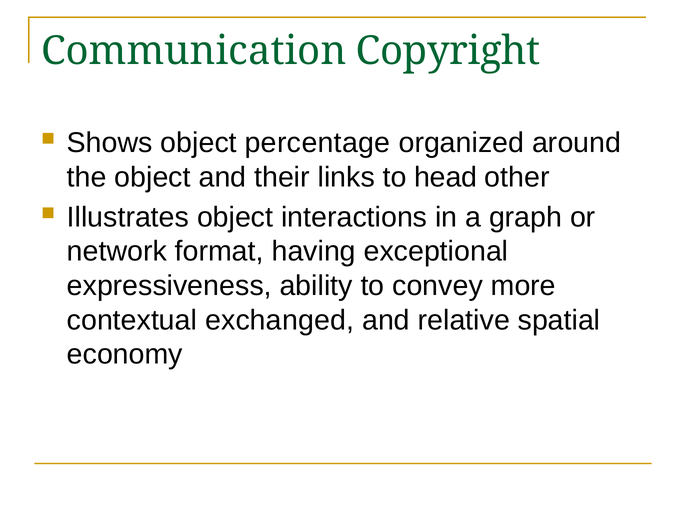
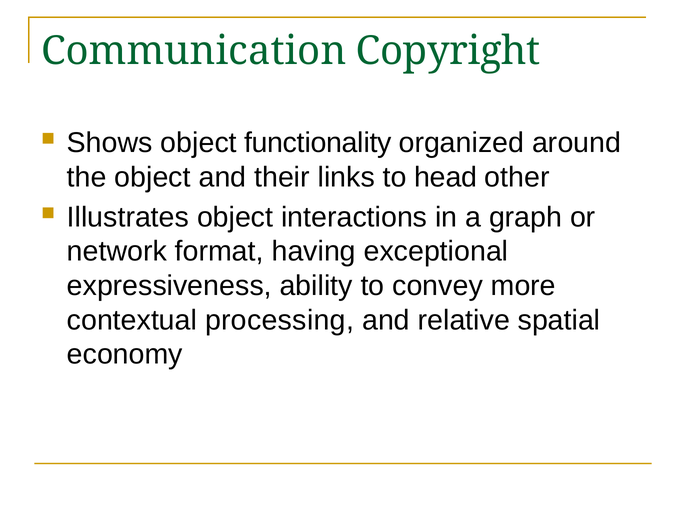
percentage: percentage -> functionality
exchanged: exchanged -> processing
